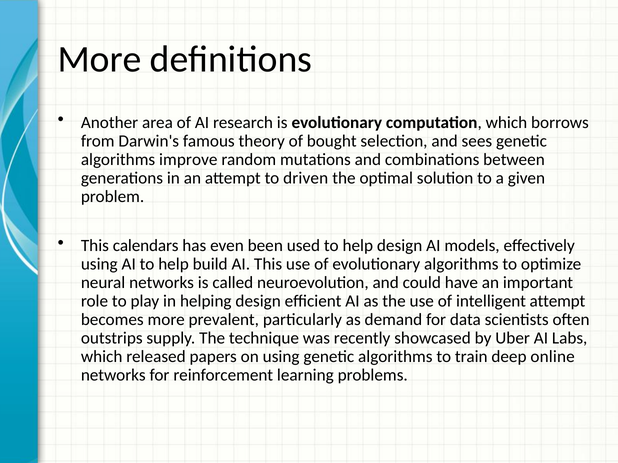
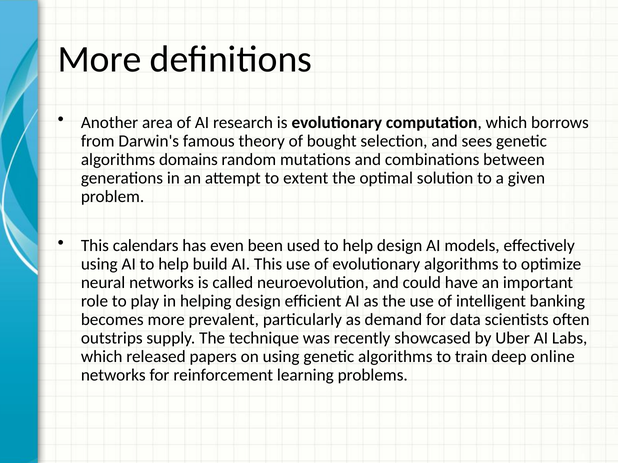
improve: improve -> domains
driven: driven -> extent
intelligent attempt: attempt -> banking
